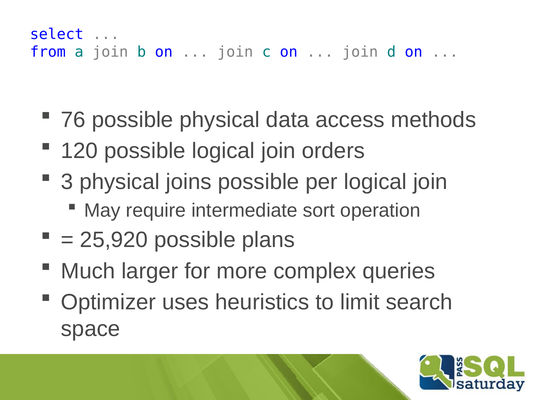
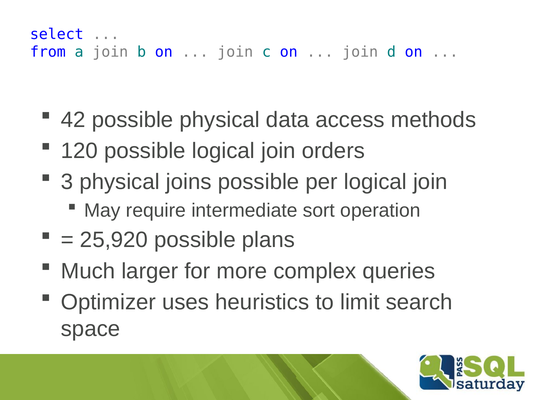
76: 76 -> 42
